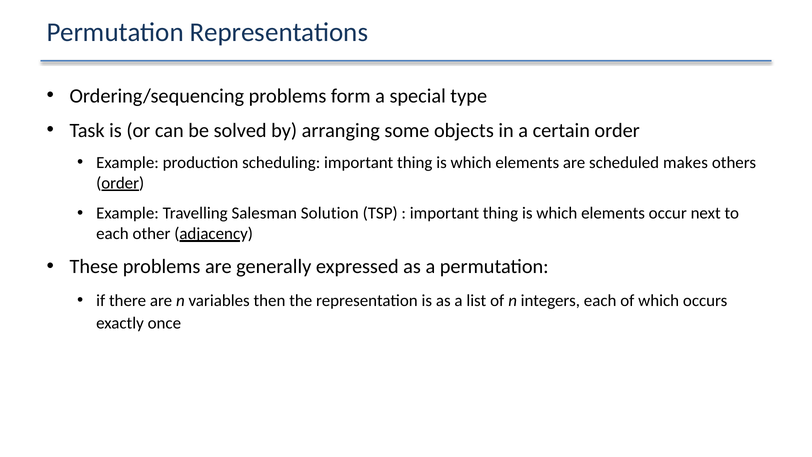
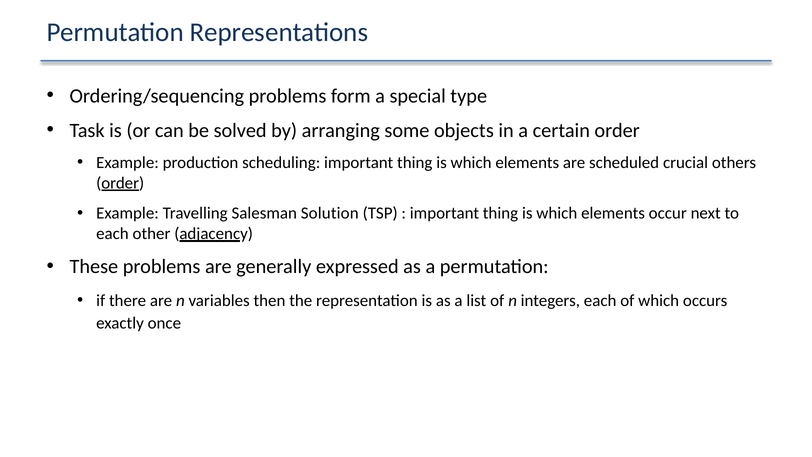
makes: makes -> crucial
